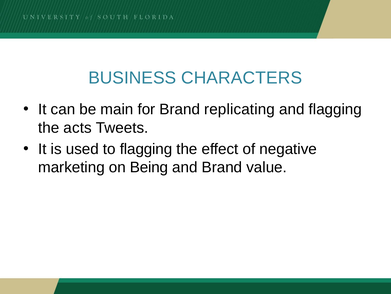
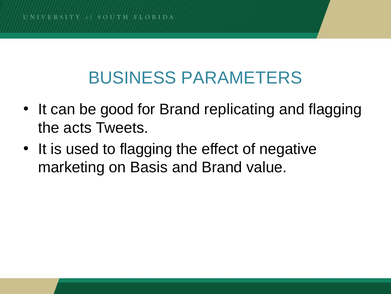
CHARACTERS: CHARACTERS -> PARAMETERS
main: main -> good
Being: Being -> Basis
